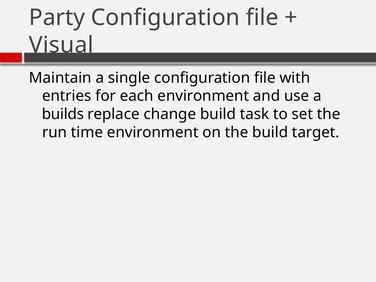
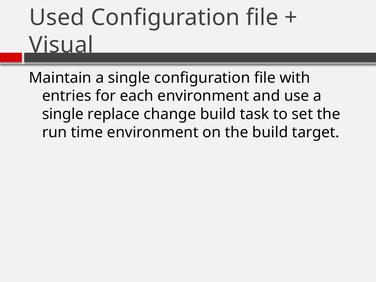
Party: Party -> Used
builds at (63, 114): builds -> single
